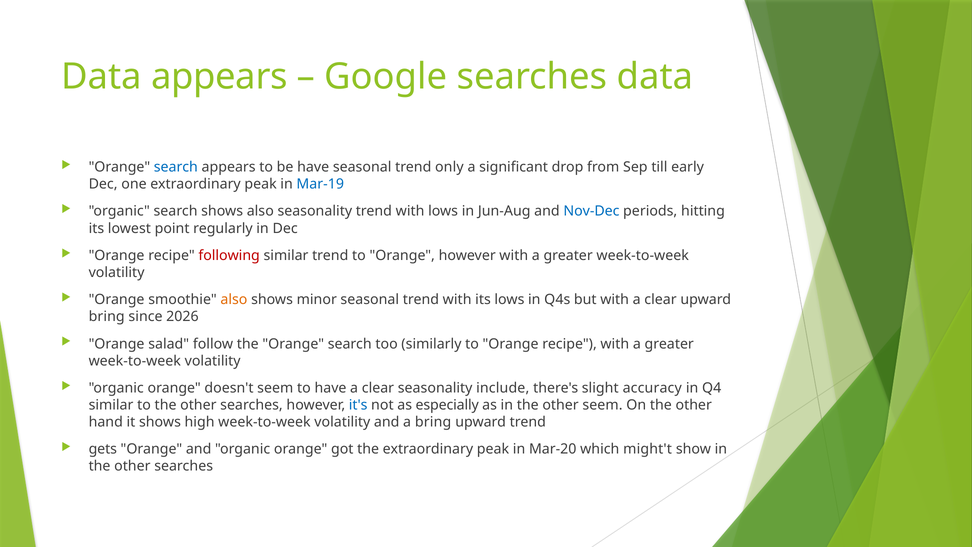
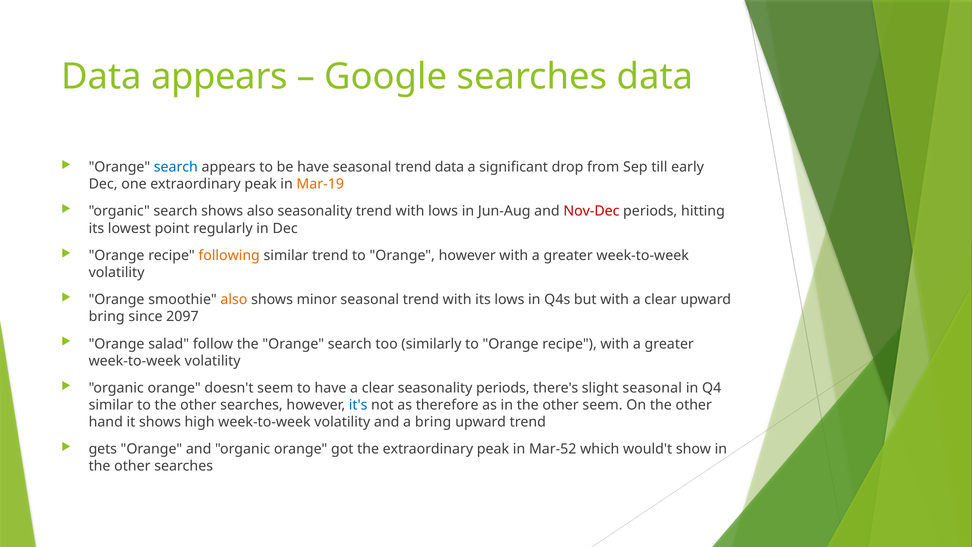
trend only: only -> data
Mar-19 colour: blue -> orange
Nov-Dec colour: blue -> red
following colour: red -> orange
2026: 2026 -> 2097
seasonality include: include -> periods
slight accuracy: accuracy -> seasonal
especially: especially -> therefore
Mar-20: Mar-20 -> Mar-52
might't: might't -> would't
